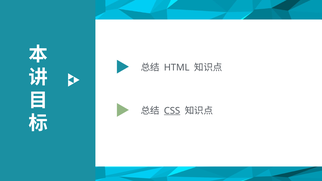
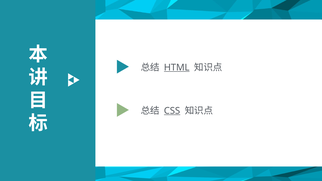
HTML underline: none -> present
